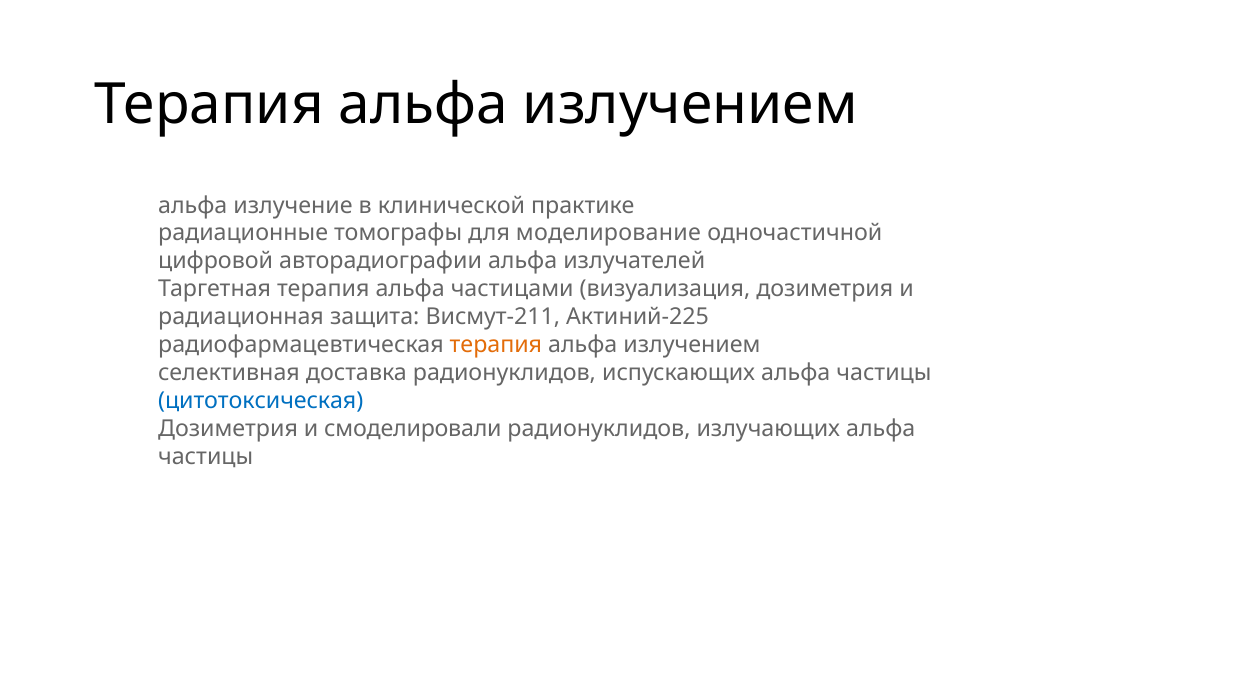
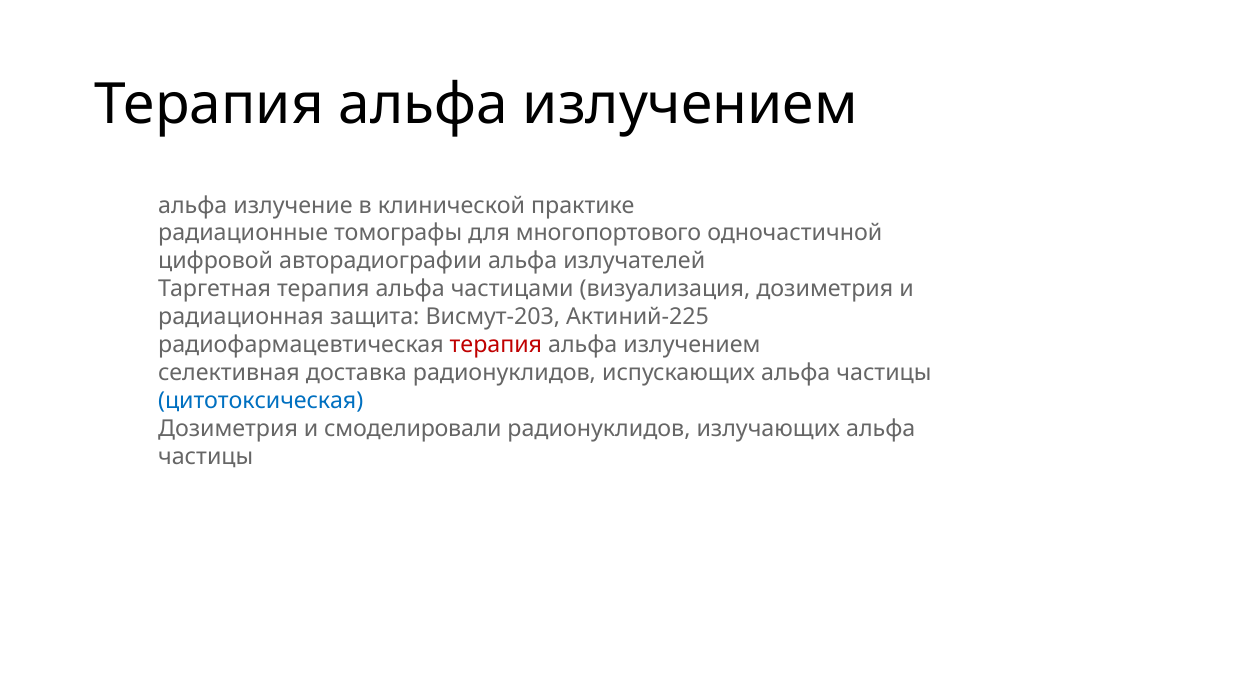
моделирование: моделирование -> многопортового
Висмут-211: Висмут-211 -> Висмут-203
терапия at (496, 345) colour: orange -> red
